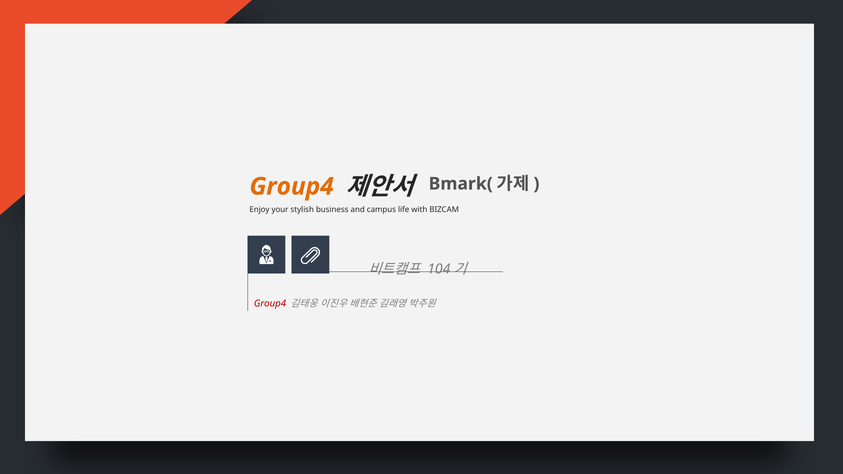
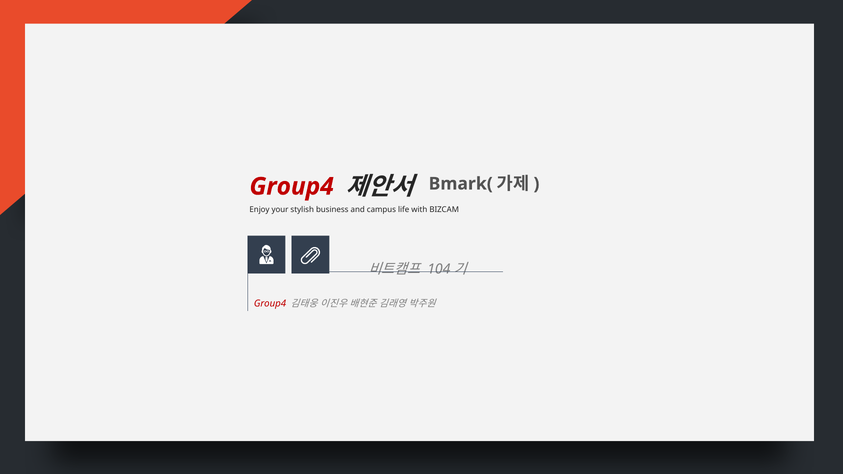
Group4 at (292, 187) colour: orange -> red
